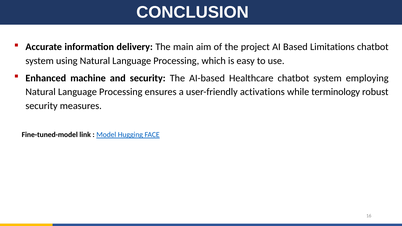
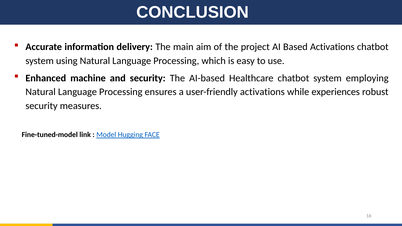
Based Limitations: Limitations -> Activations
terminology: terminology -> experiences
